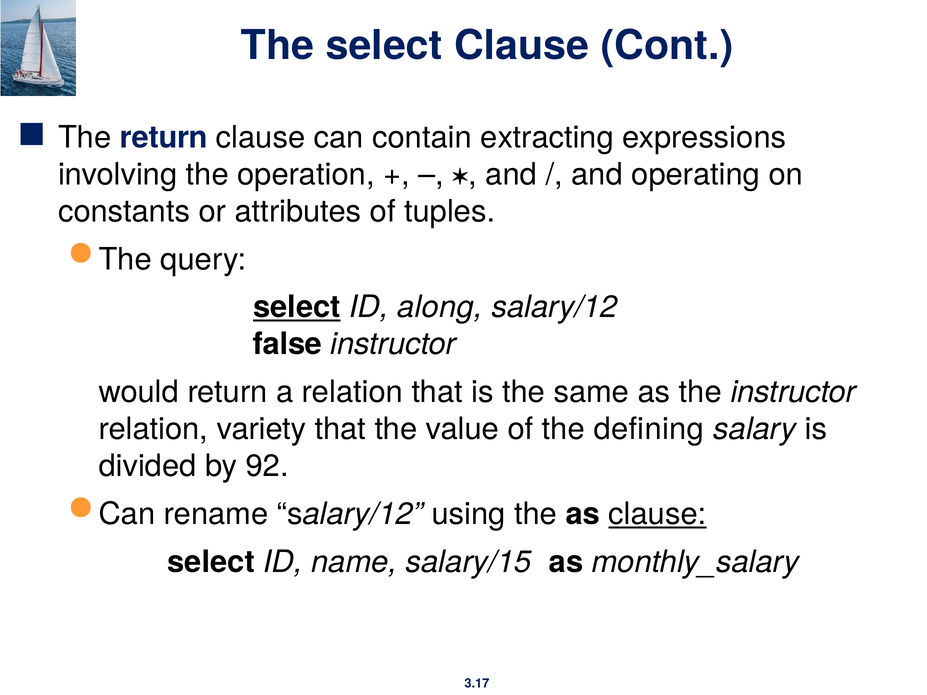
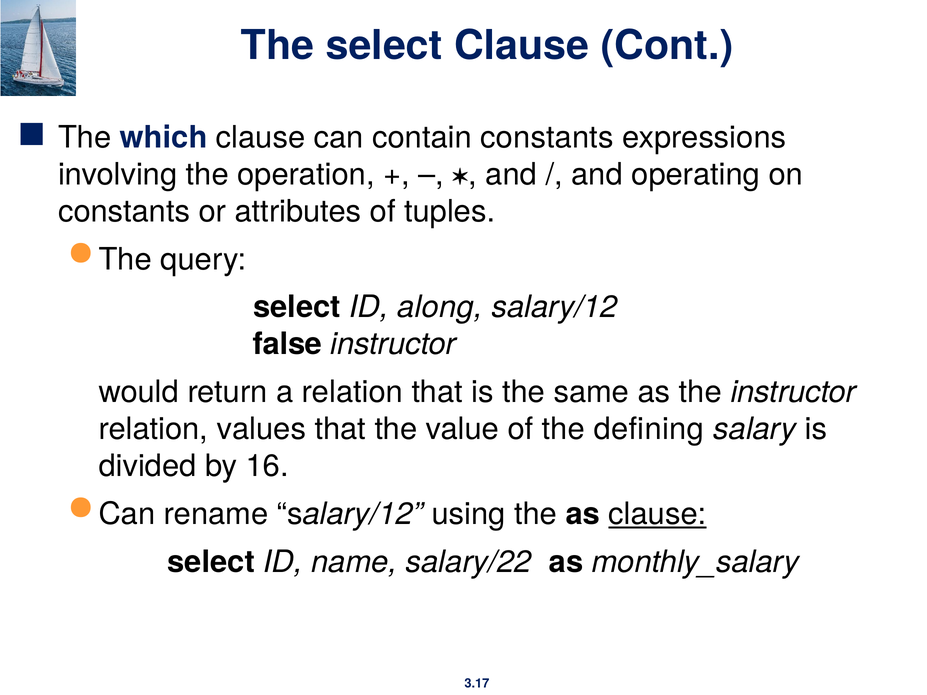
The return: return -> which
contain extracting: extracting -> constants
select at (297, 307) underline: present -> none
variety: variety -> values
92: 92 -> 16
salary/15: salary/15 -> salary/22
